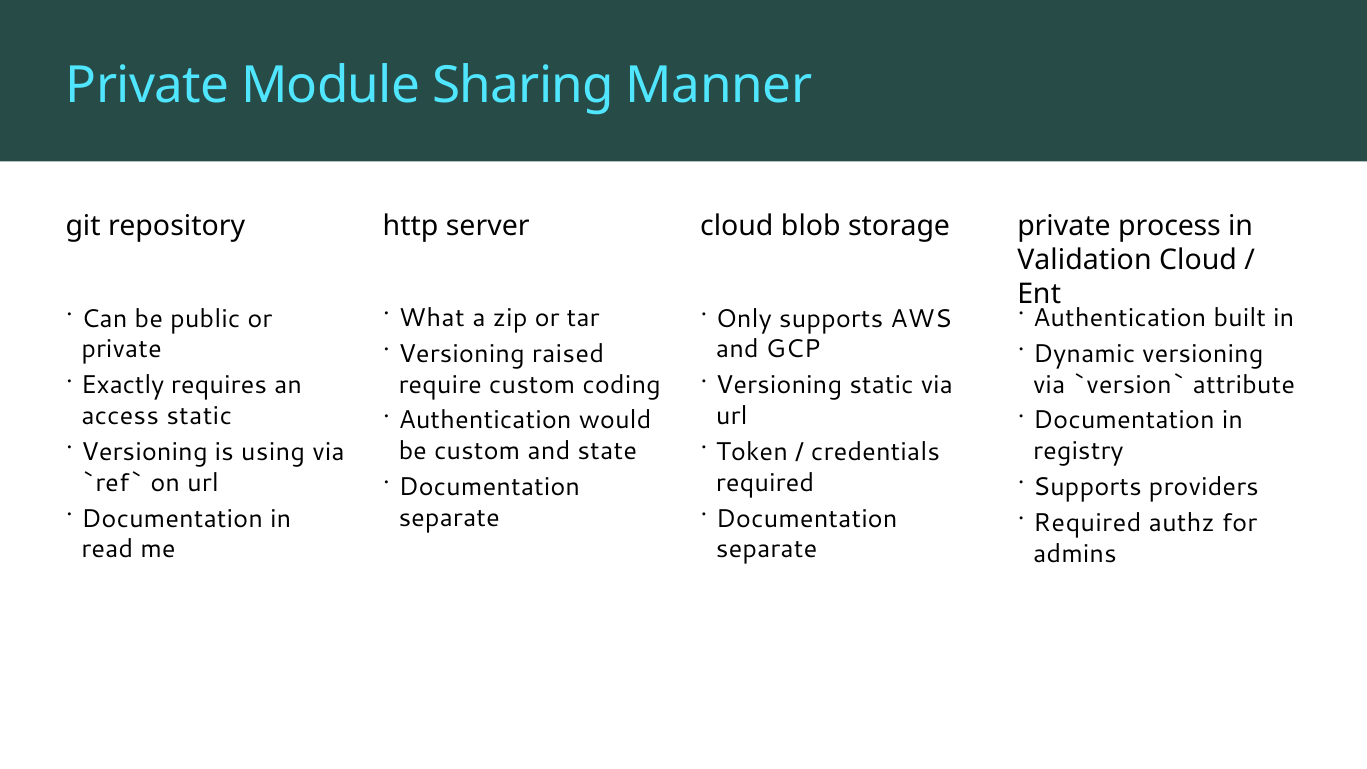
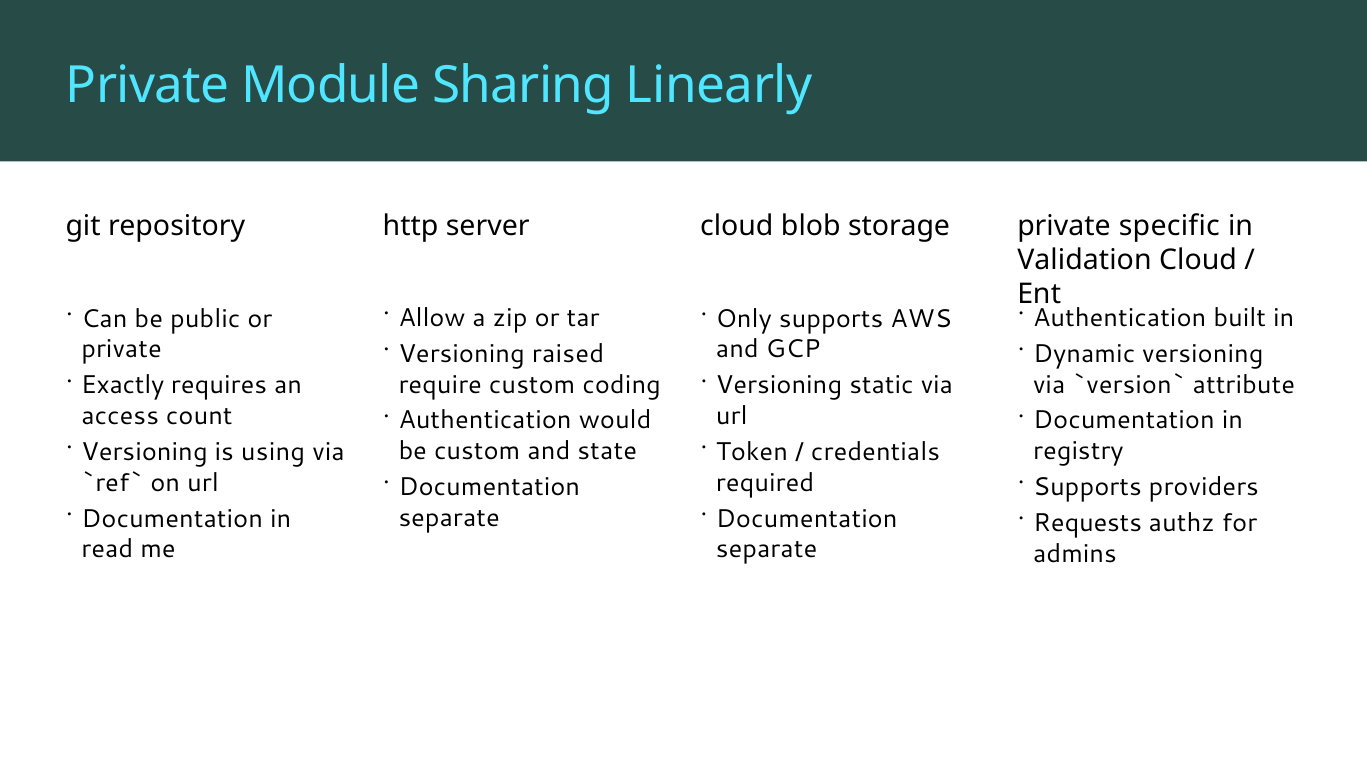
Manner: Manner -> Linearly
process: process -> specific
What: What -> Allow
access static: static -> count
Required at (1087, 523): Required -> Requests
